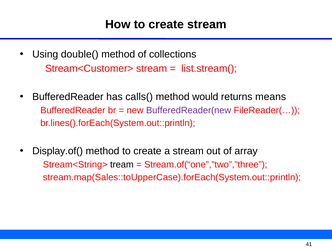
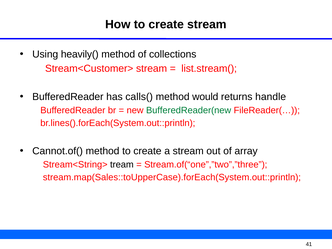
double(: double( -> heavily(
means: means -> handle
BufferedReader(new colour: purple -> green
Display.of(: Display.of( -> Cannot.of(
